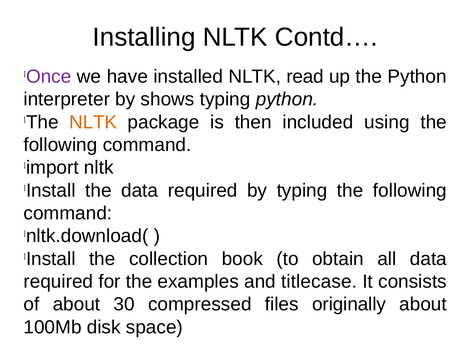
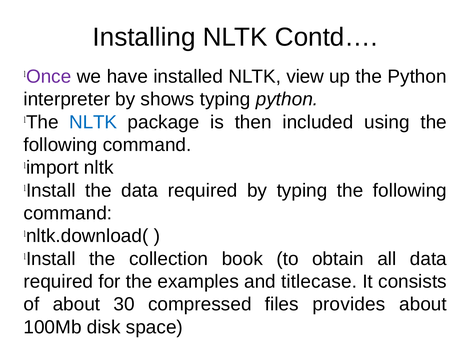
read: read -> view
NLTK at (93, 122) colour: orange -> blue
originally: originally -> provides
